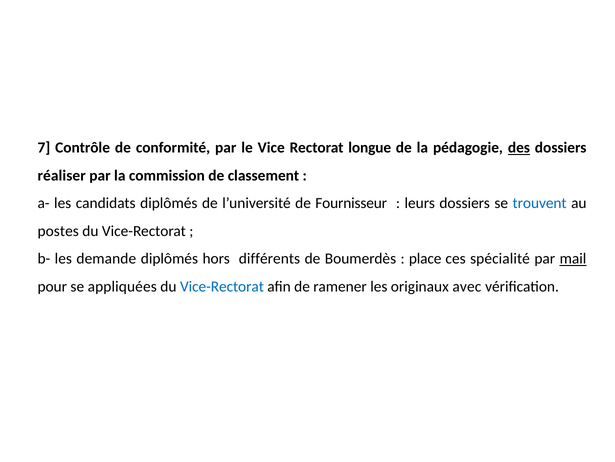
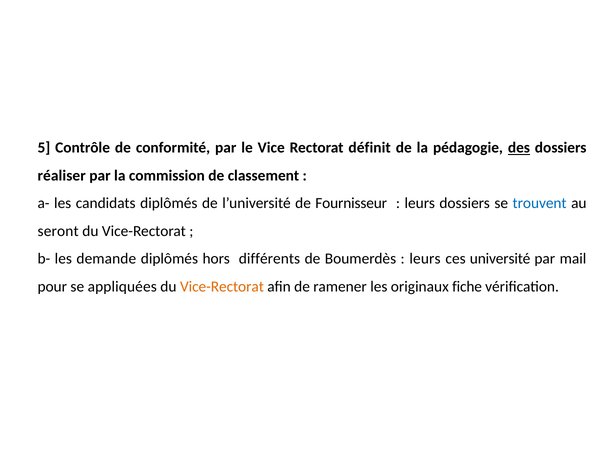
7: 7 -> 5
longue: longue -> définit
postes: postes -> seront
place at (425, 258): place -> leurs
spécialité: spécialité -> université
mail underline: present -> none
Vice-Rectorat at (222, 286) colour: blue -> orange
avec: avec -> fiche
